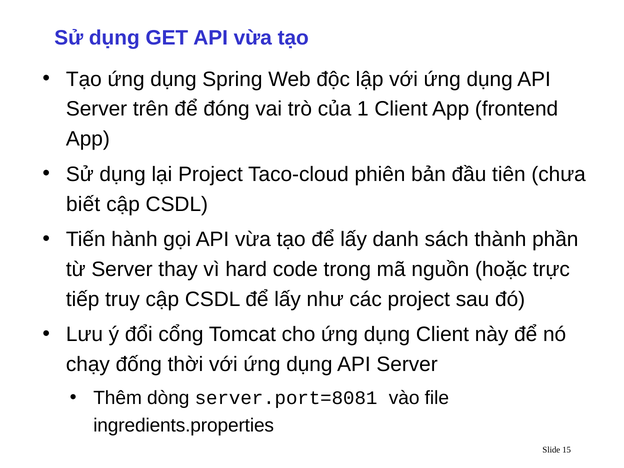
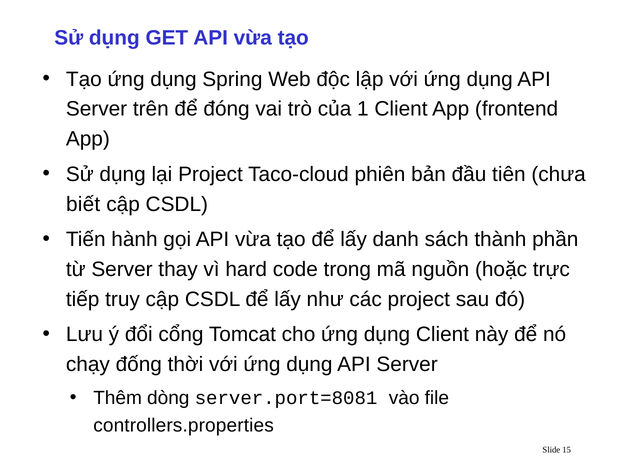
ingredients.properties: ingredients.properties -> controllers.properties
